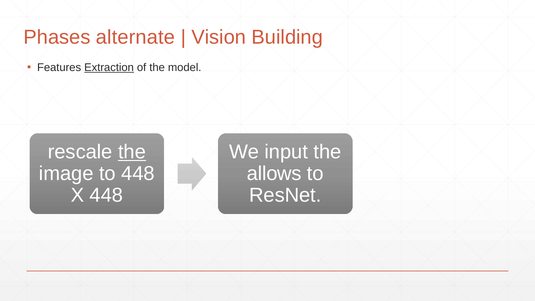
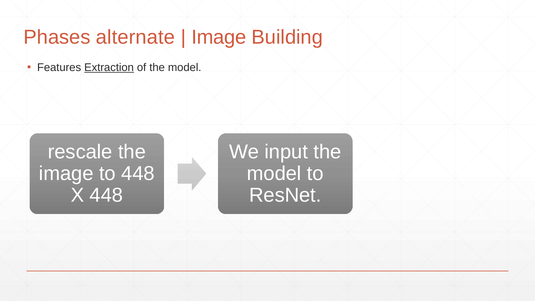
Vision at (219, 37): Vision -> Image
the at (132, 152) underline: present -> none
allows at (274, 173): allows -> model
